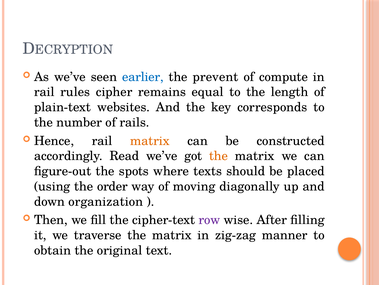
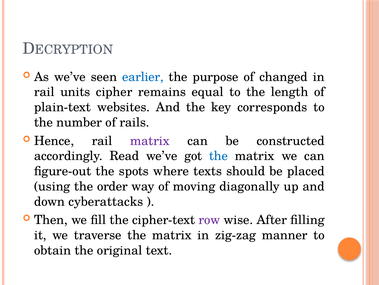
prevent: prevent -> purpose
compute: compute -> changed
rules: rules -> units
matrix at (150, 140) colour: orange -> purple
the at (219, 156) colour: orange -> blue
organization: organization -> cyberattacks
